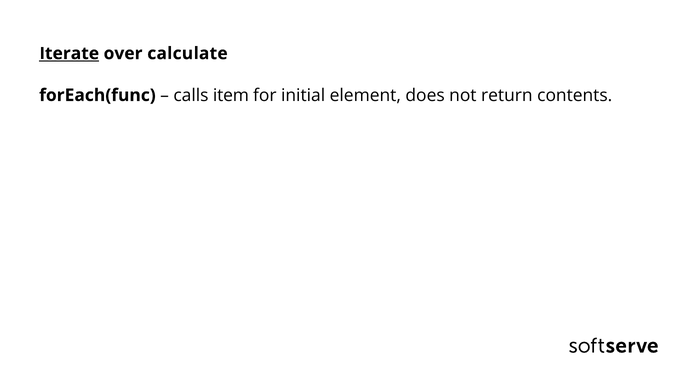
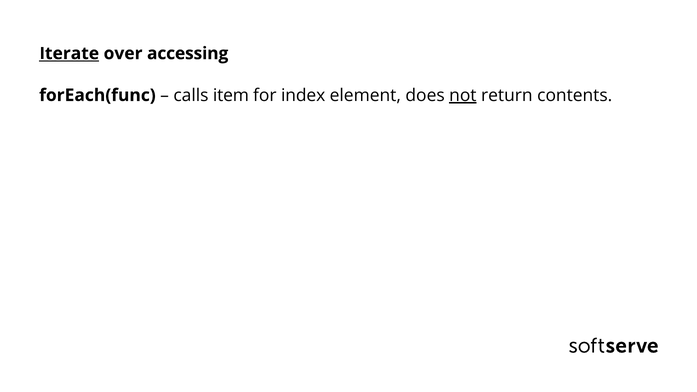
calculate: calculate -> accessing
initial: initial -> index
not underline: none -> present
